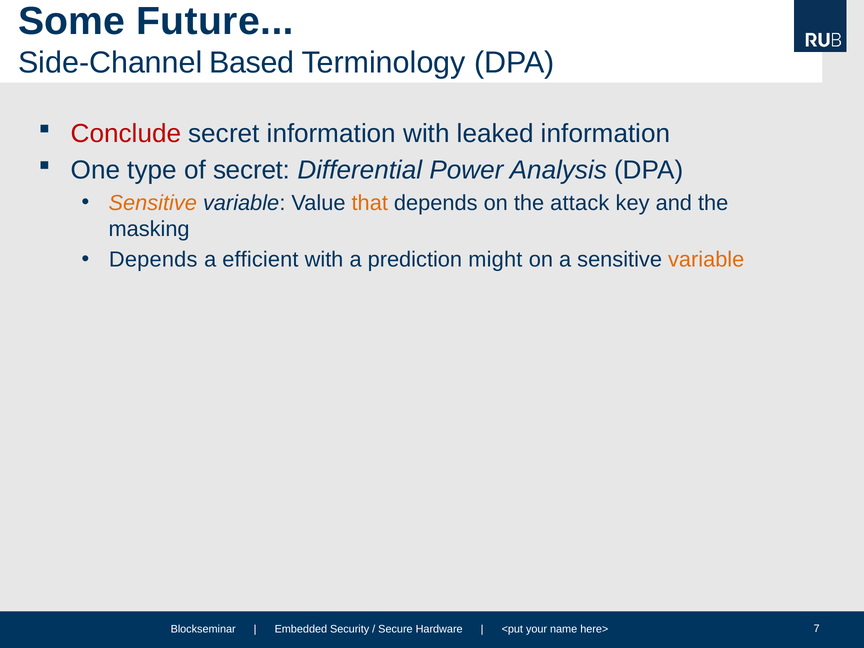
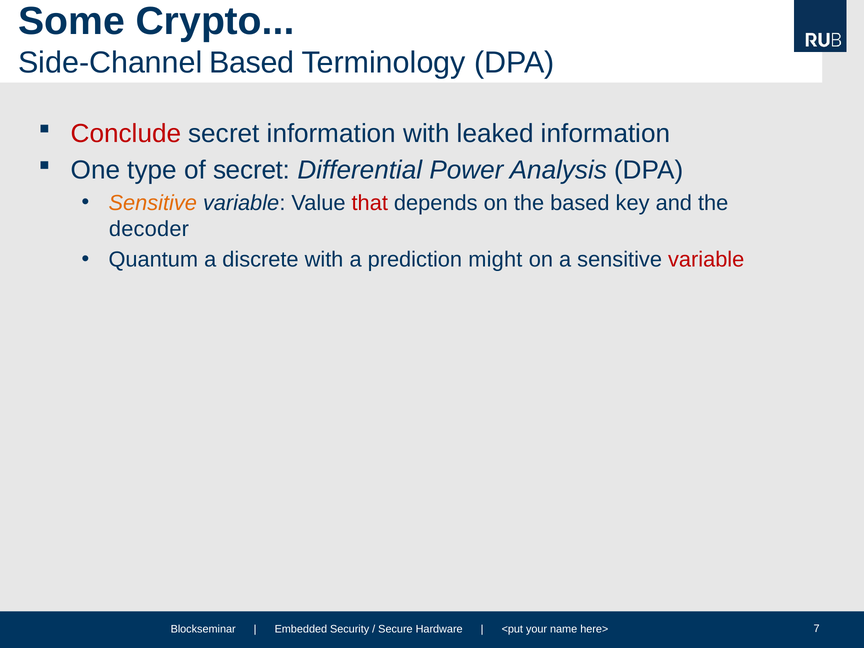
Future: Future -> Crypto
that colour: orange -> red
the attack: attack -> based
masking: masking -> decoder
Depends at (153, 260): Depends -> Quantum
efficient: efficient -> discrete
variable at (706, 260) colour: orange -> red
